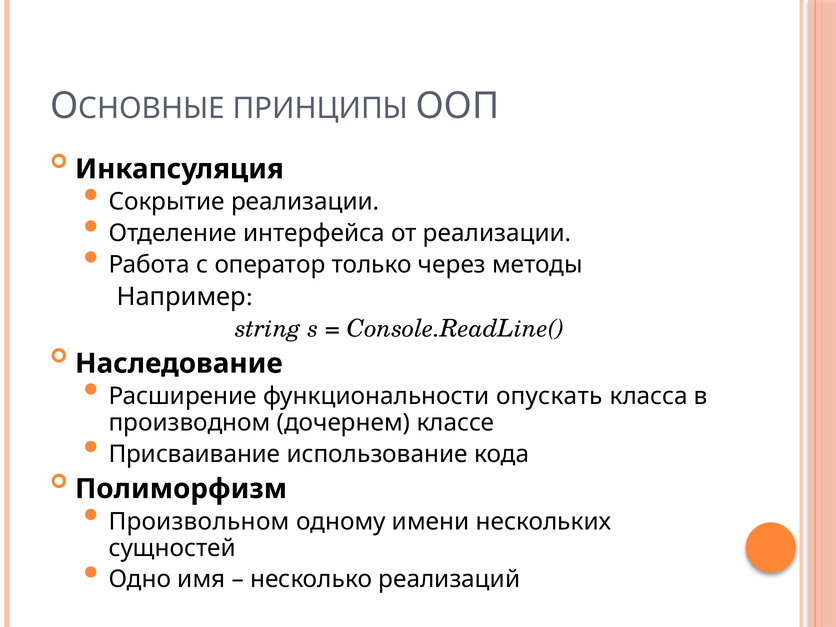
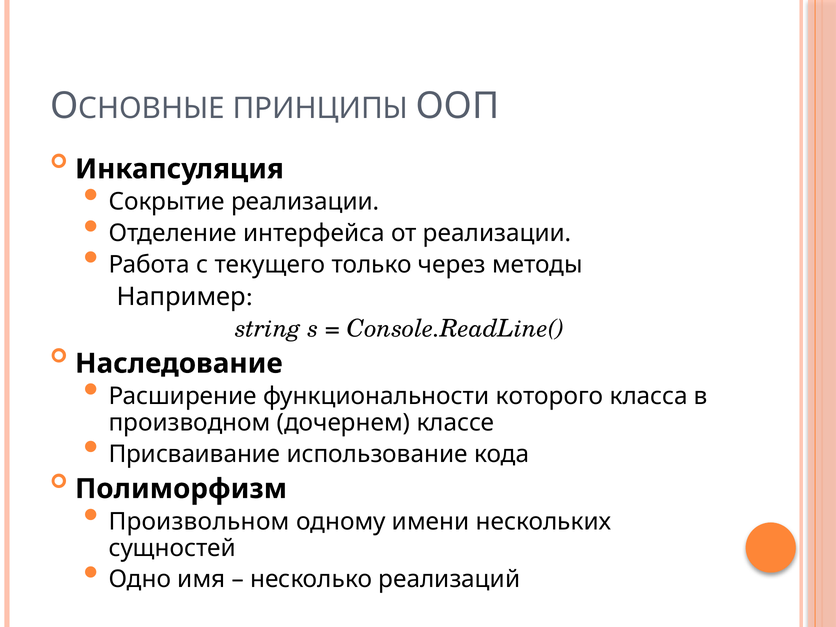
оператор: оператор -> текущего
опускать: опускать -> которого
